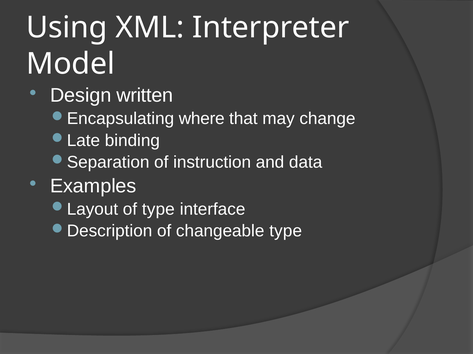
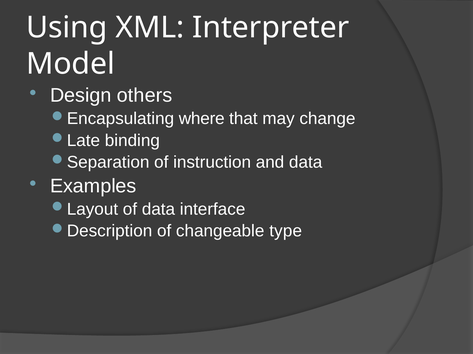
written: written -> others
of type: type -> data
